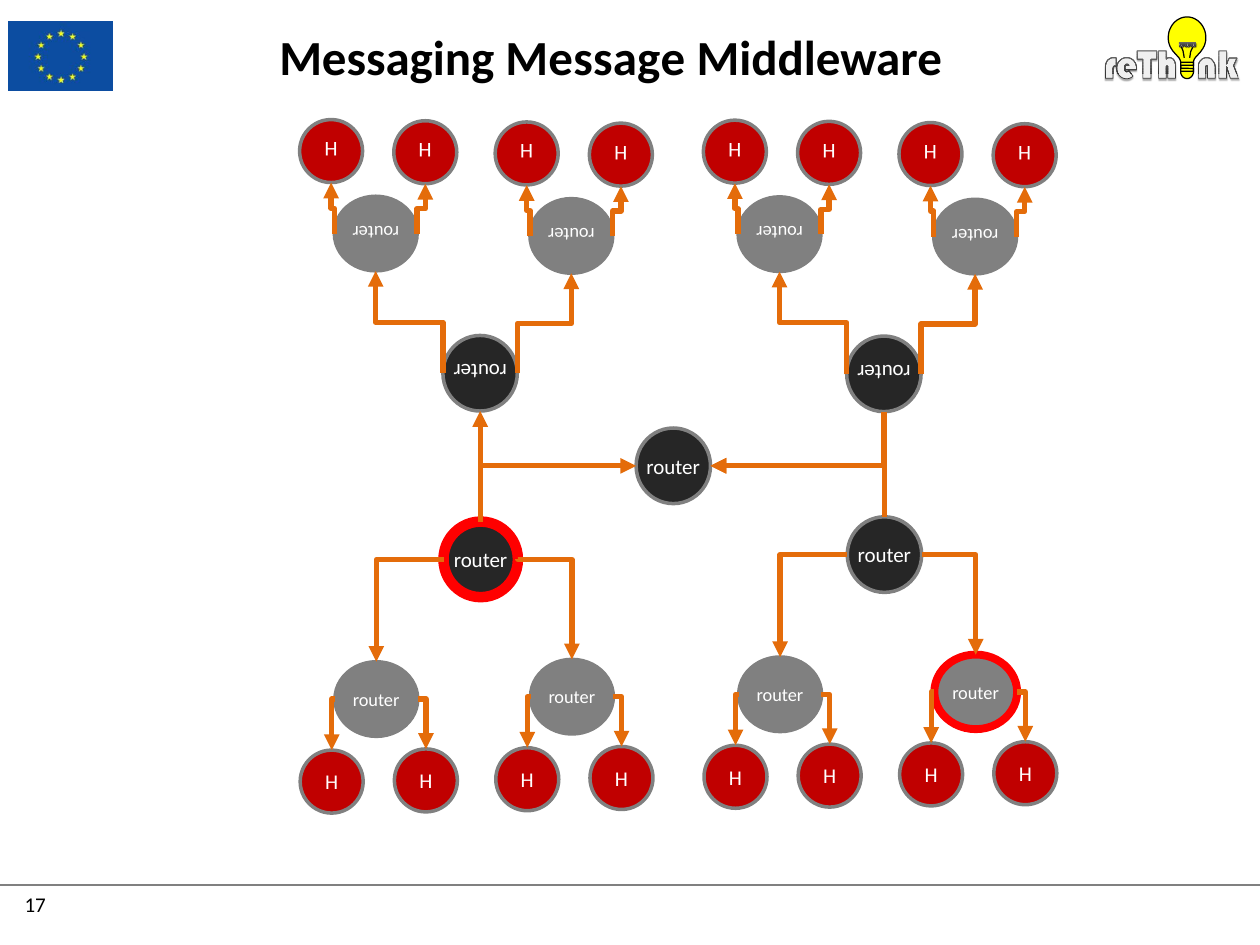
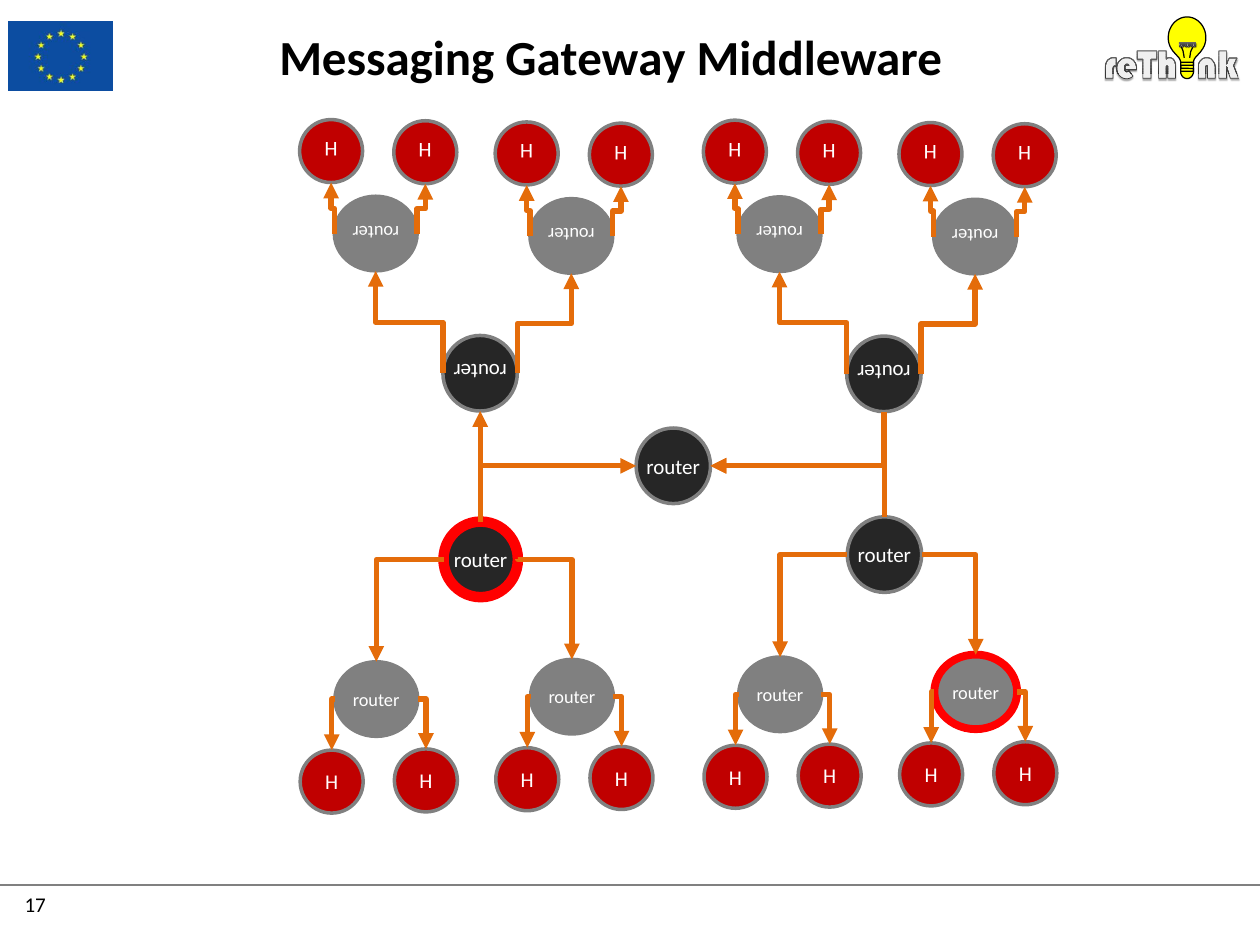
Message: Message -> Gateway
